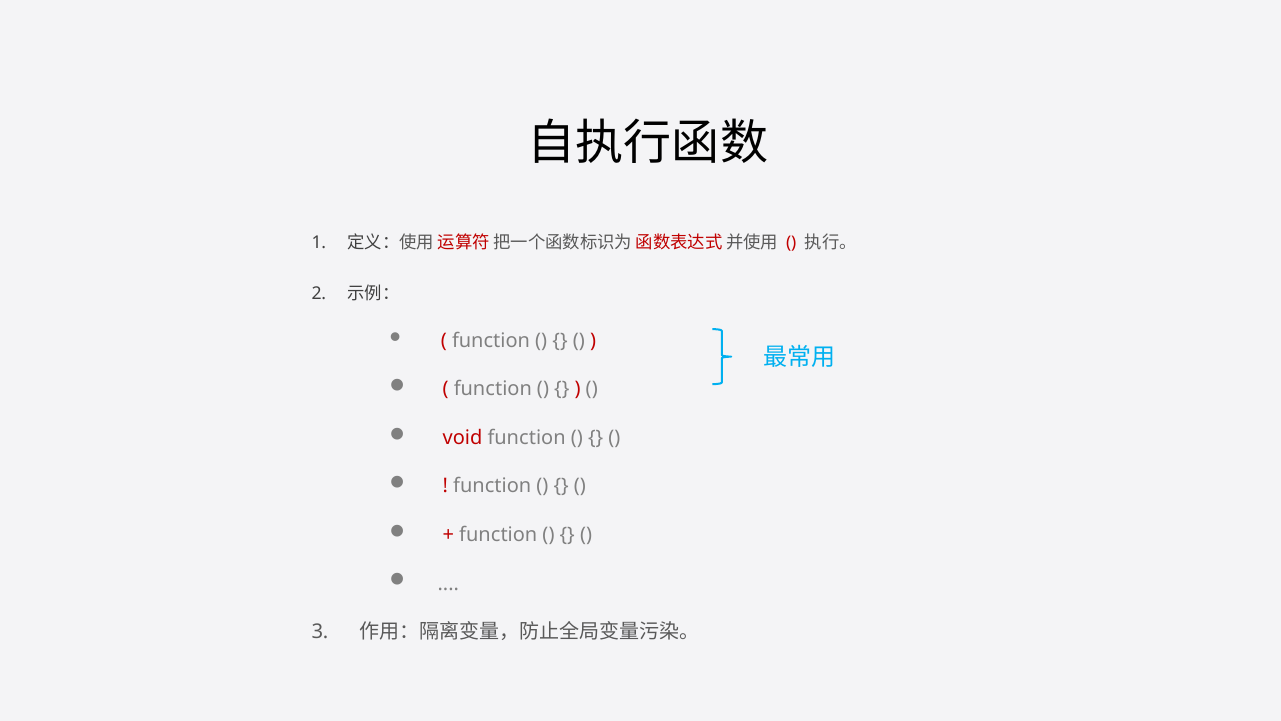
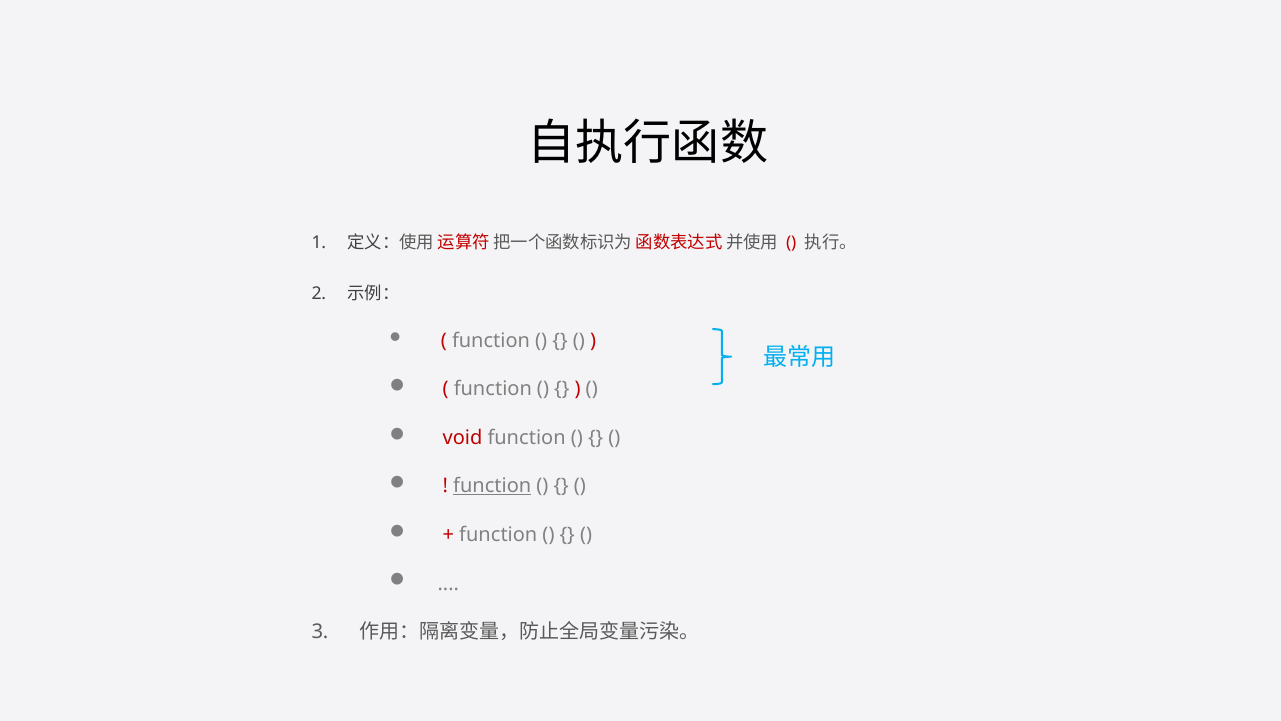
function at (492, 486) underline: none -> present
